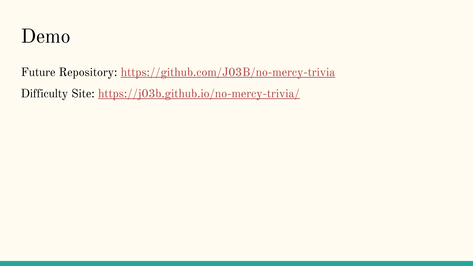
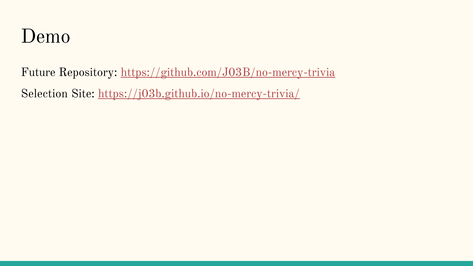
Difficulty: Difficulty -> Selection
